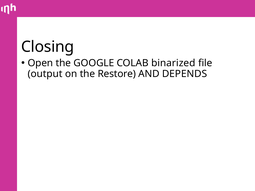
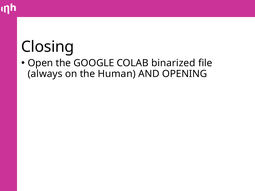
output: output -> always
Restore: Restore -> Human
DEPENDS: DEPENDS -> OPENING
